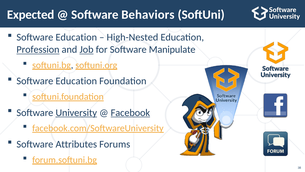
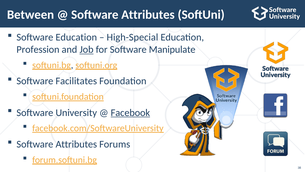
Expected: Expected -> Between
Behaviors at (148, 15): Behaviors -> Attributes
High-Nested: High-Nested -> High-Special
Profession underline: present -> none
Education at (76, 81): Education -> Facilitates
University underline: present -> none
